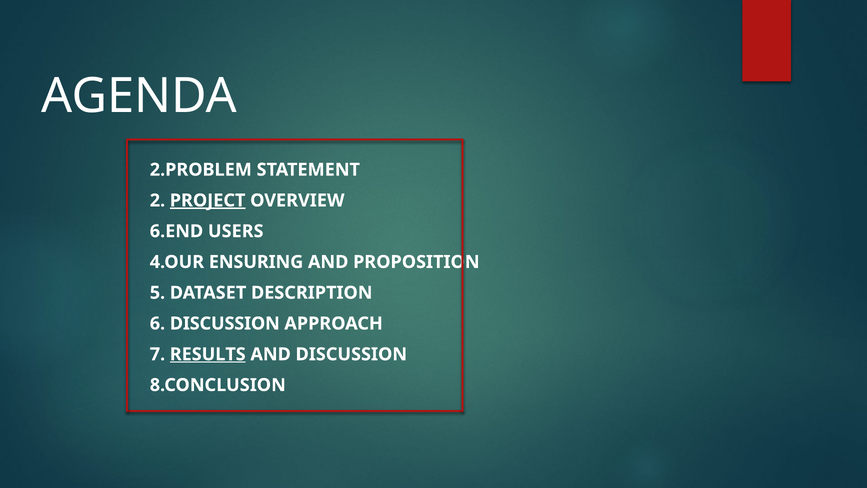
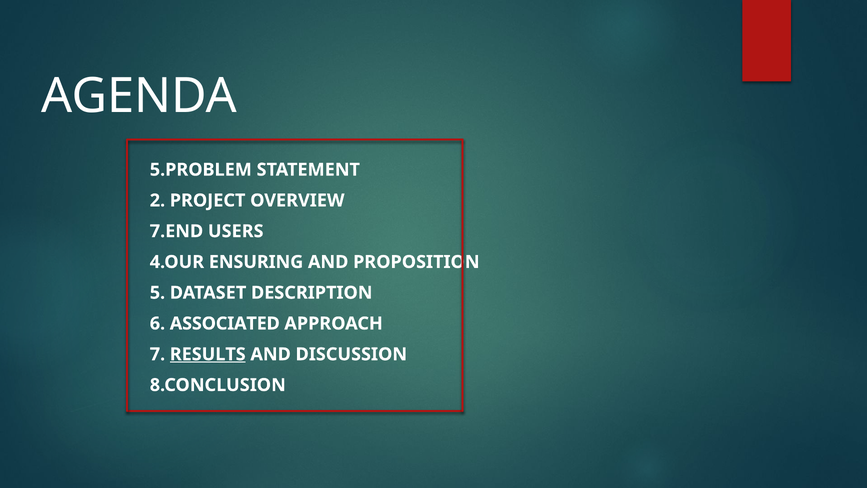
2.PROBLEM: 2.PROBLEM -> 5.PROBLEM
PROJECT underline: present -> none
6.END: 6.END -> 7.END
6 DISCUSSION: DISCUSSION -> ASSOCIATED
